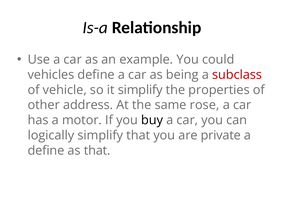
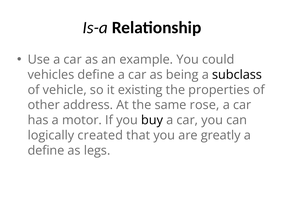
subclass colour: red -> black
it simplify: simplify -> existing
logically simplify: simplify -> created
private: private -> greatly
as that: that -> legs
